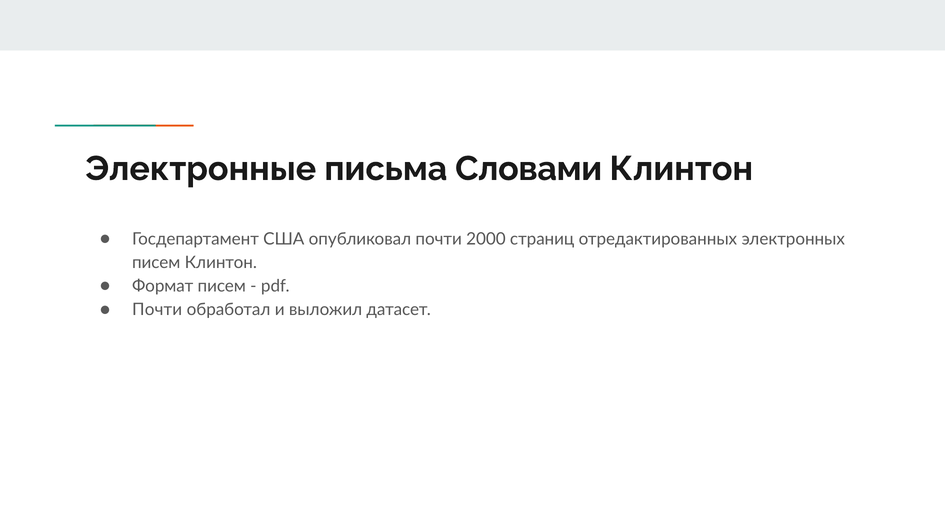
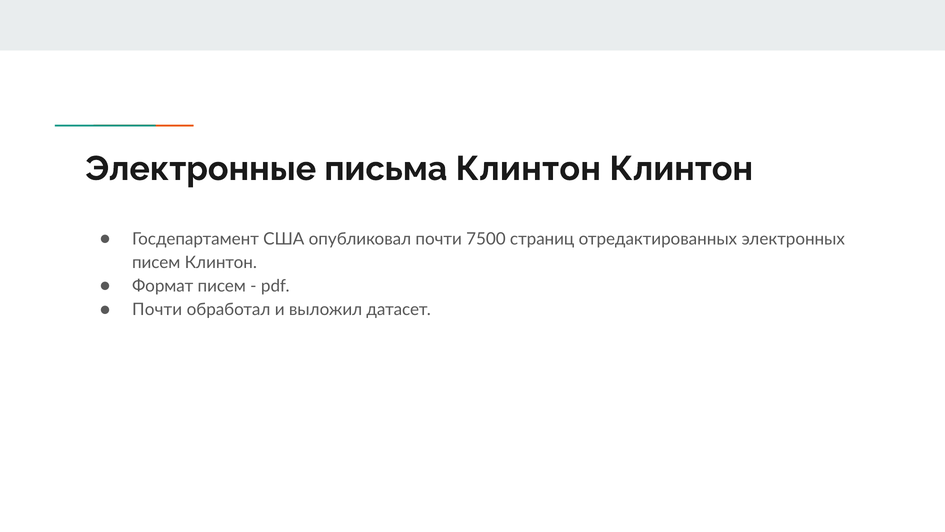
письма Словами: Словами -> Клинтон
2000: 2000 -> 7500
